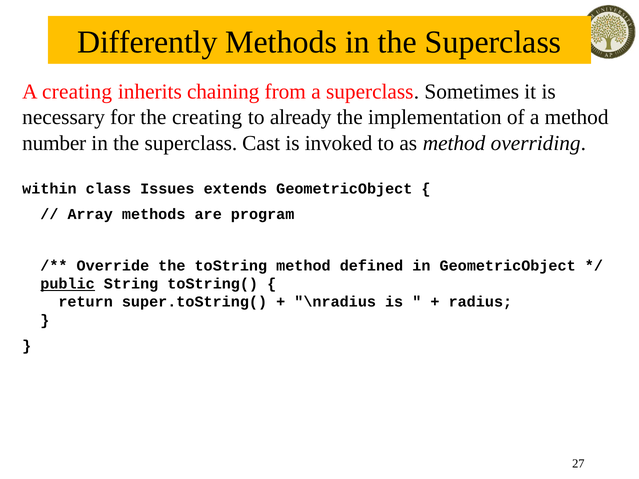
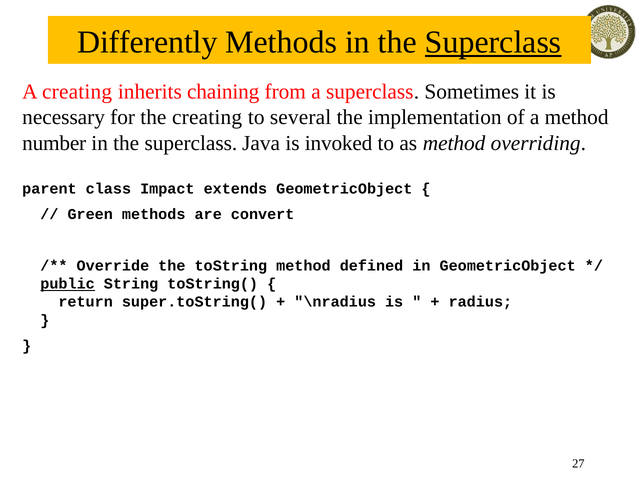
Superclass at (493, 42) underline: none -> present
already: already -> several
Cast: Cast -> Java
within: within -> parent
Issues: Issues -> Impact
Array: Array -> Green
program: program -> convert
